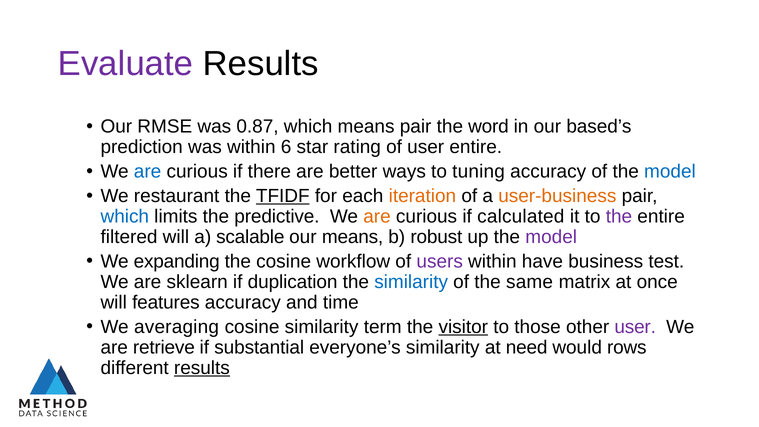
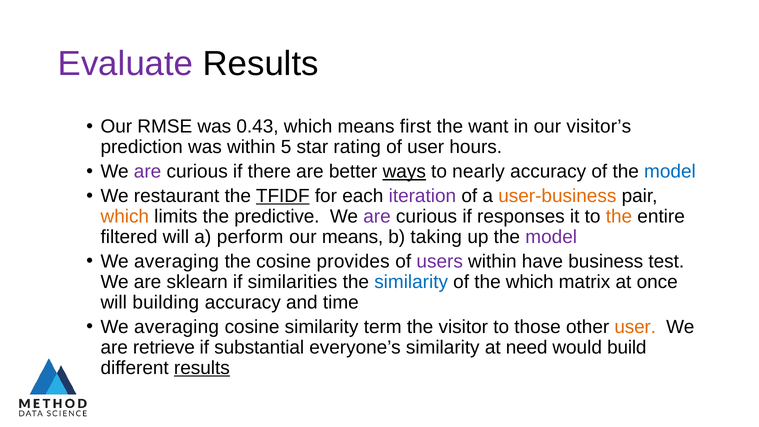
0.87: 0.87 -> 0.43
means pair: pair -> first
word: word -> want
based’s: based’s -> visitor’s
6: 6 -> 5
user entire: entire -> hours
are at (148, 172) colour: blue -> purple
ways underline: none -> present
tuning: tuning -> nearly
iteration colour: orange -> purple
which at (125, 216) colour: blue -> orange
are at (377, 216) colour: orange -> purple
calculated: calculated -> responses
the at (619, 216) colour: purple -> orange
scalable: scalable -> perform
robust: robust -> taking
expanding at (177, 261): expanding -> averaging
workflow: workflow -> provides
duplication: duplication -> similarities
the same: same -> which
features: features -> building
visitor underline: present -> none
user at (635, 327) colour: purple -> orange
rows: rows -> build
